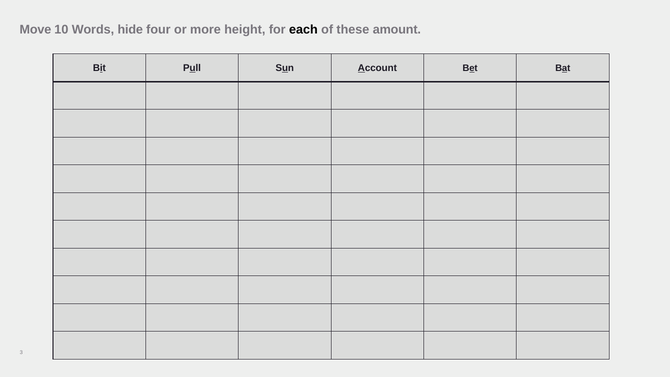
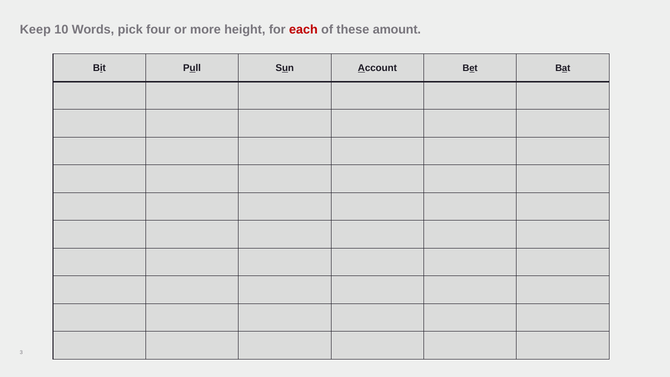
Move: Move -> Keep
hide: hide -> pick
each colour: black -> red
